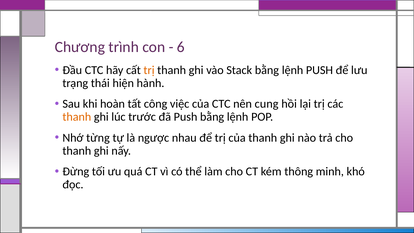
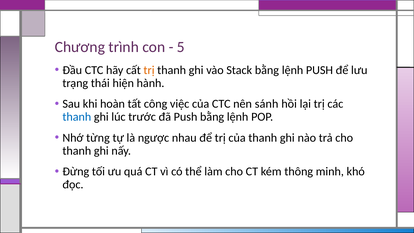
6: 6 -> 5
cung: cung -> sánh
thanh at (77, 117) colour: orange -> blue
